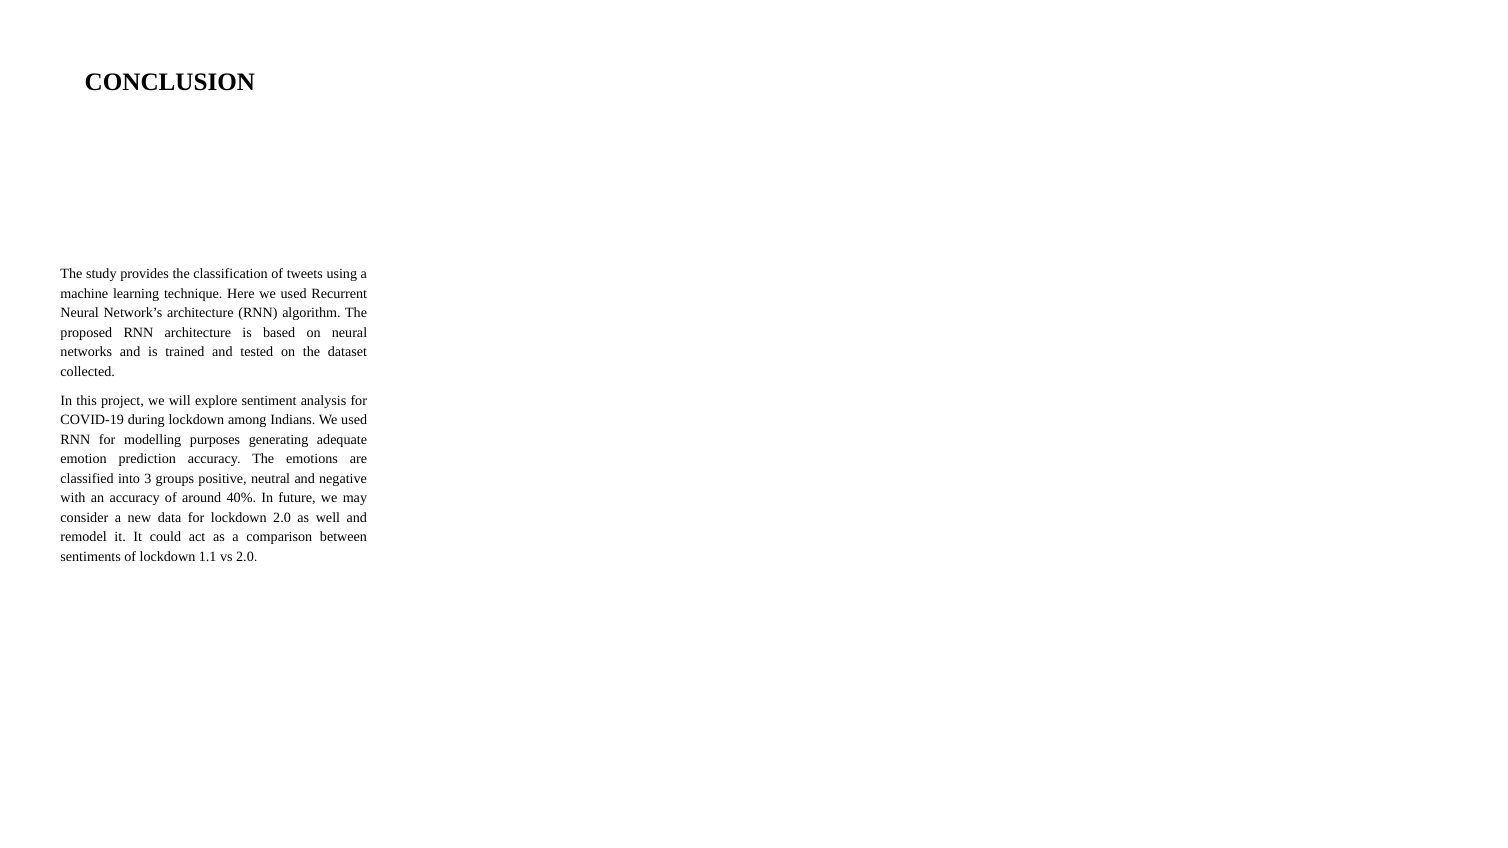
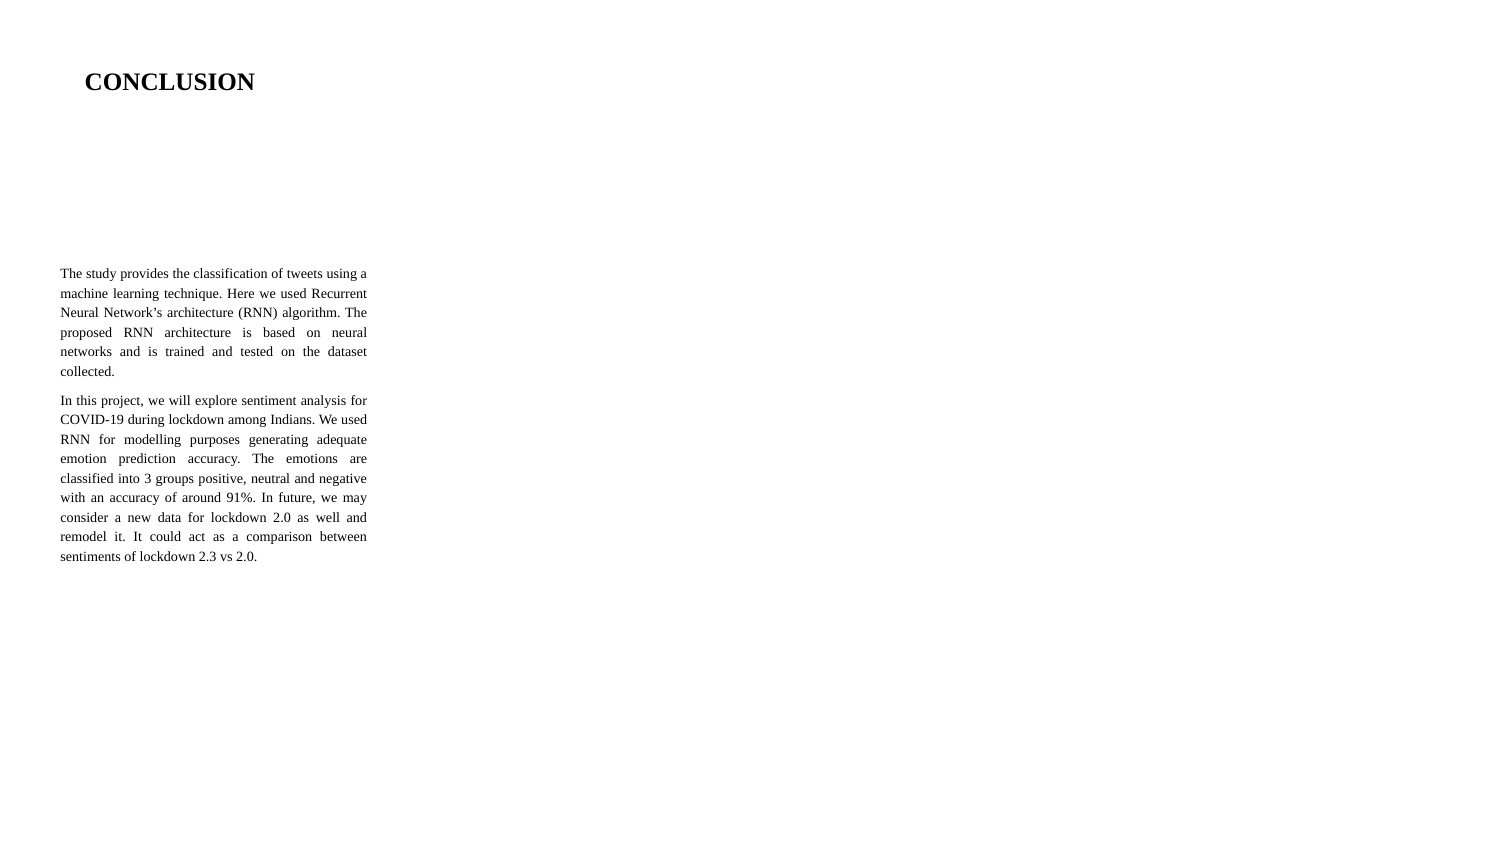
40%: 40% -> 91%
1.1: 1.1 -> 2.3
